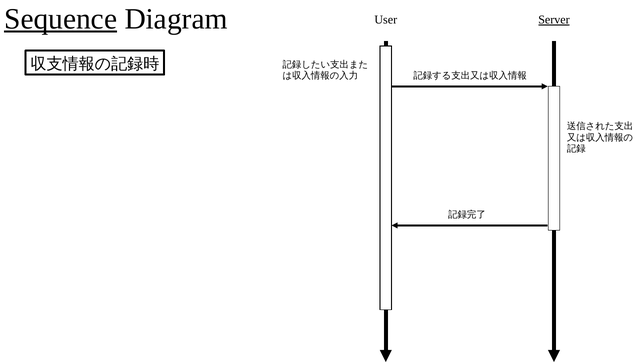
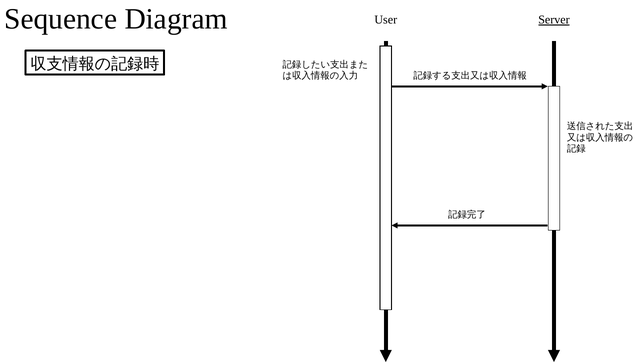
Sequence underline: present -> none
